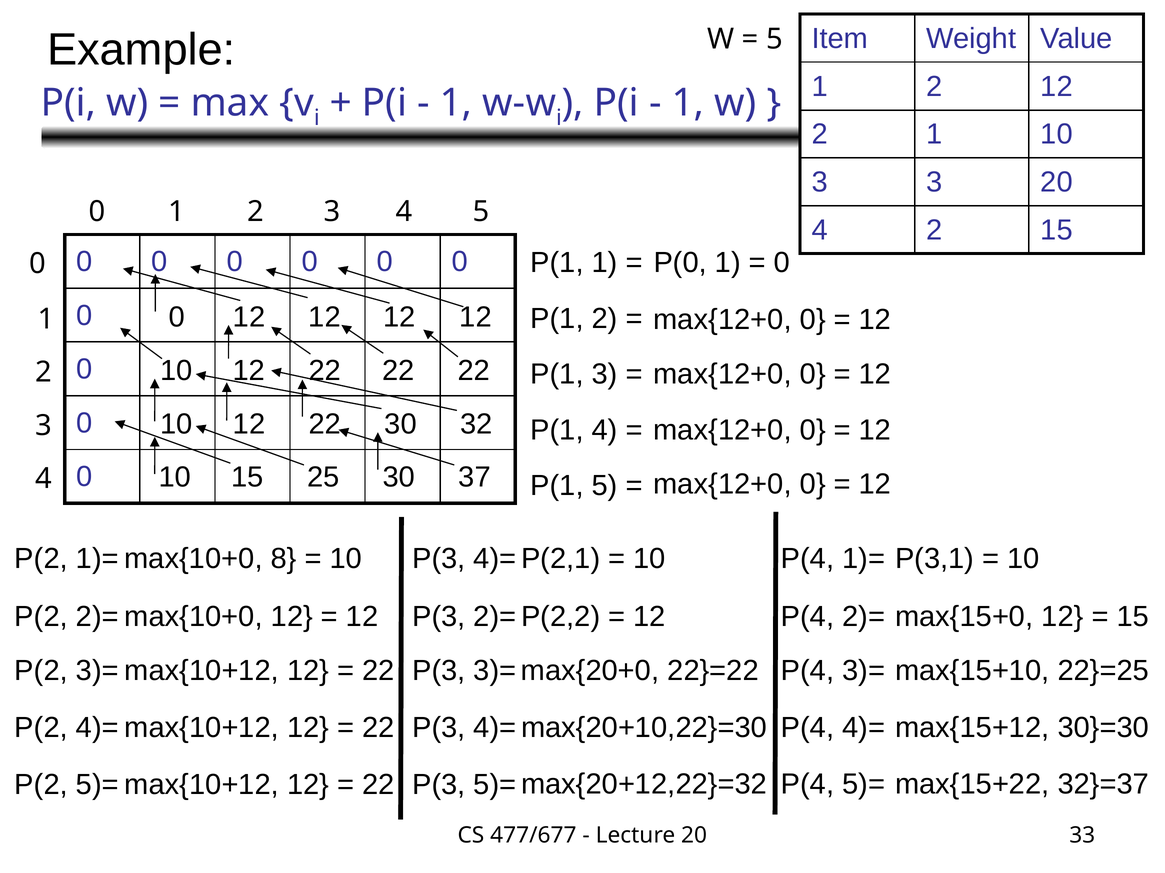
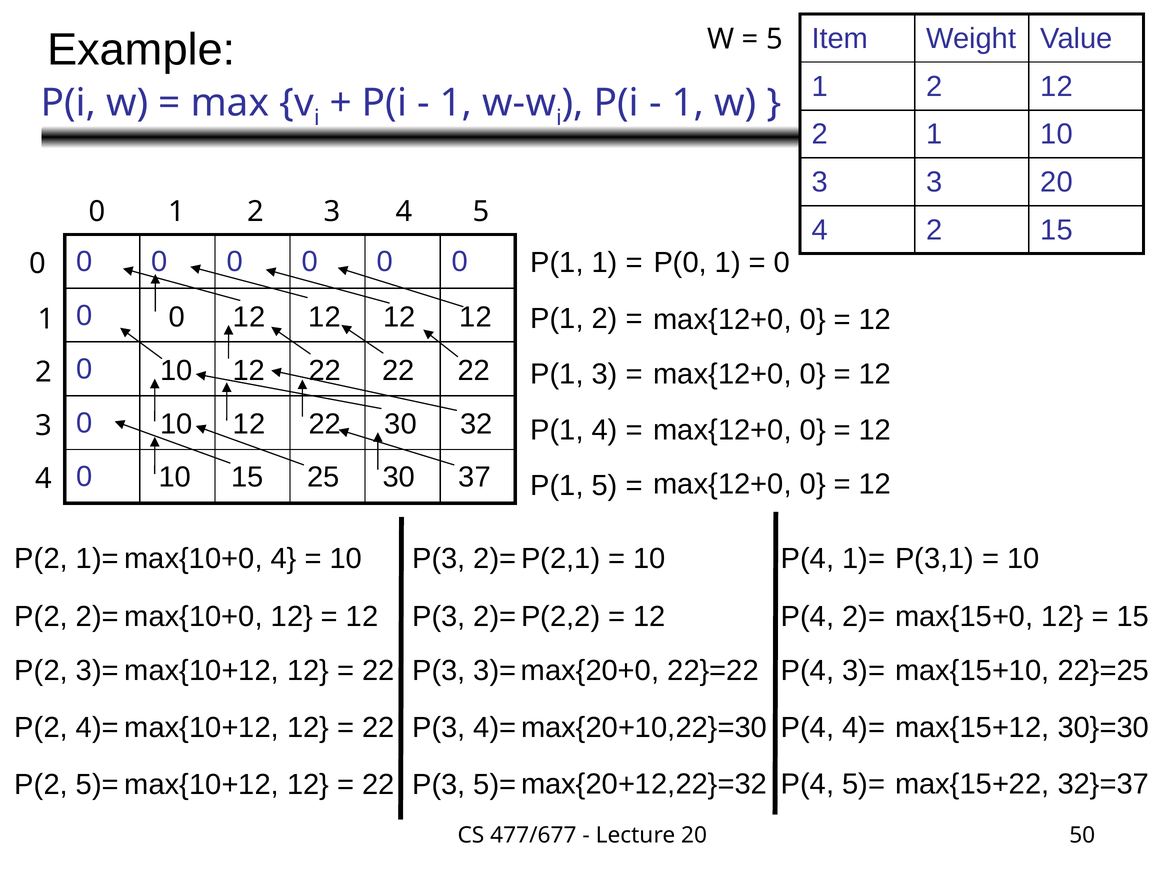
max{10+0 8: 8 -> 4
4)= at (495, 559): 4)= -> 2)=
33: 33 -> 50
